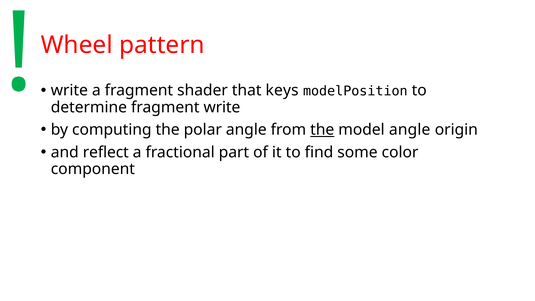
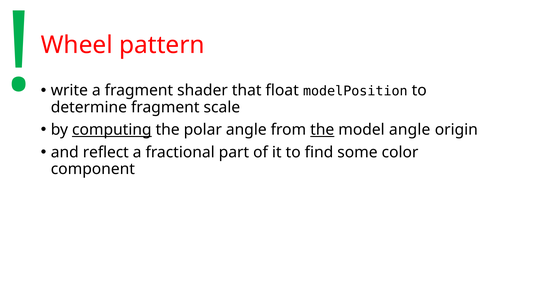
keys: keys -> float
fragment write: write -> scale
computing underline: none -> present
